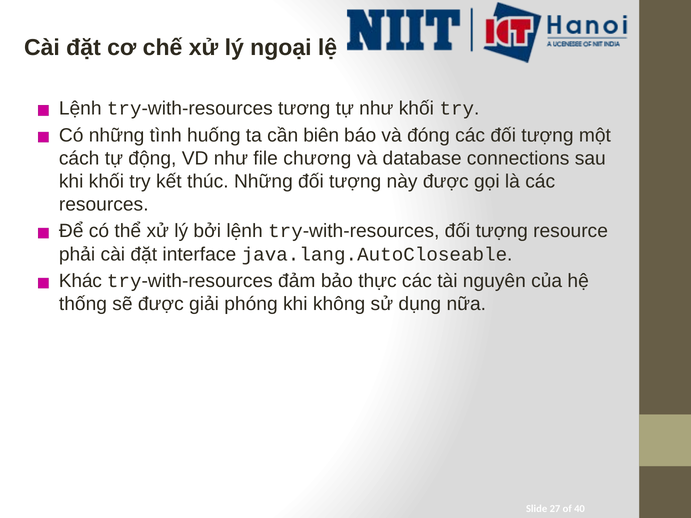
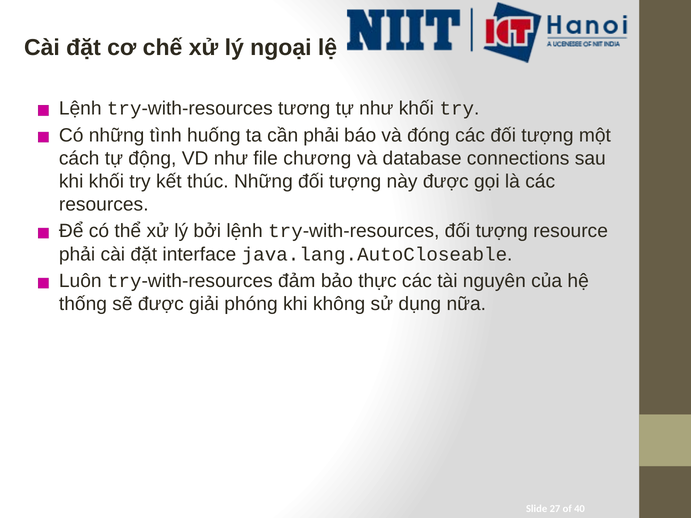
cần biên: biên -> phải
Khác: Khác -> Luôn
